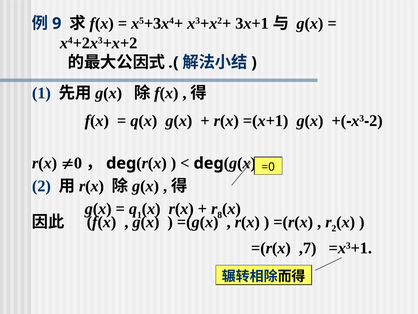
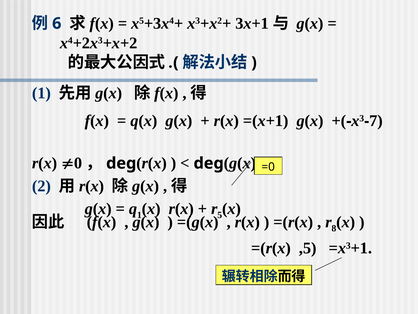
9: 9 -> 6
2 at (376, 121): 2 -> 7
8: 8 -> 5
2 at (334, 228): 2 -> 8
,7: ,7 -> ,5
